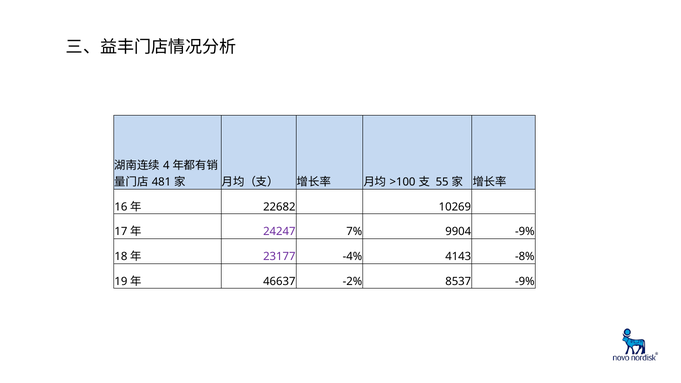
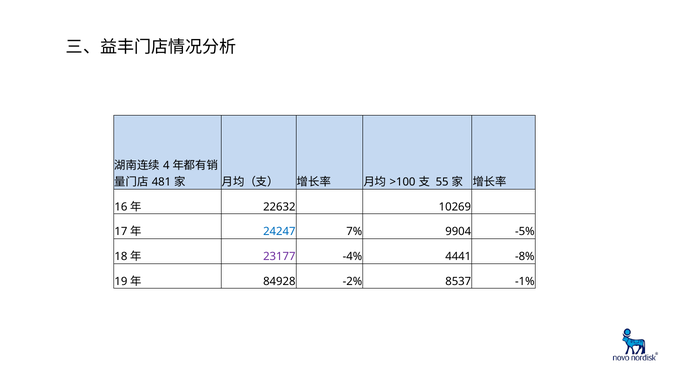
22682: 22682 -> 22632
24247 colour: purple -> blue
9904 -9%: -9% -> -5%
4143: 4143 -> 4441
46637: 46637 -> 84928
8537 -9%: -9% -> -1%
